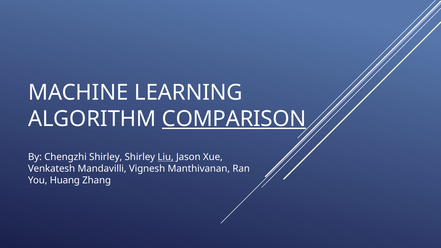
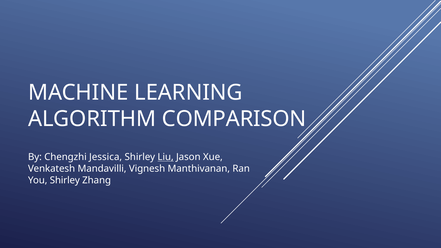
COMPARISON underline: present -> none
Chengzhi Shirley: Shirley -> Jessica
You Huang: Huang -> Shirley
